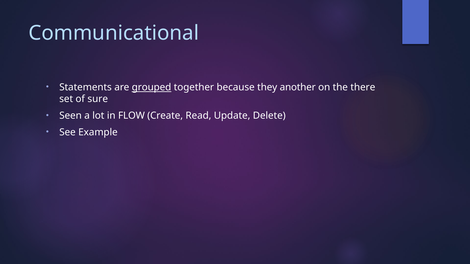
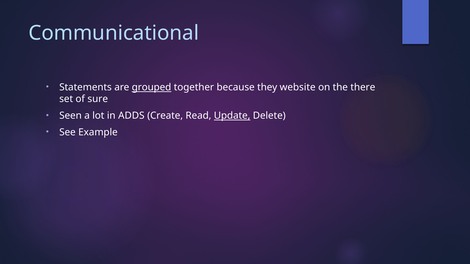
another: another -> website
FLOW: FLOW -> ADDS
Update underline: none -> present
